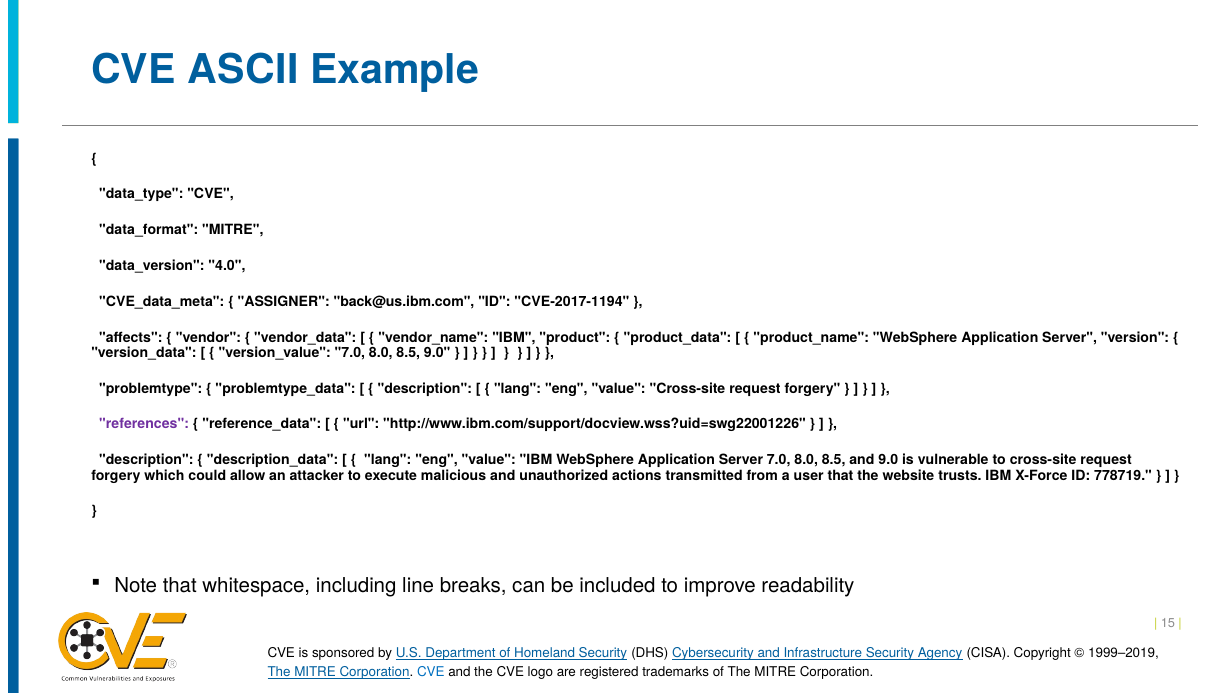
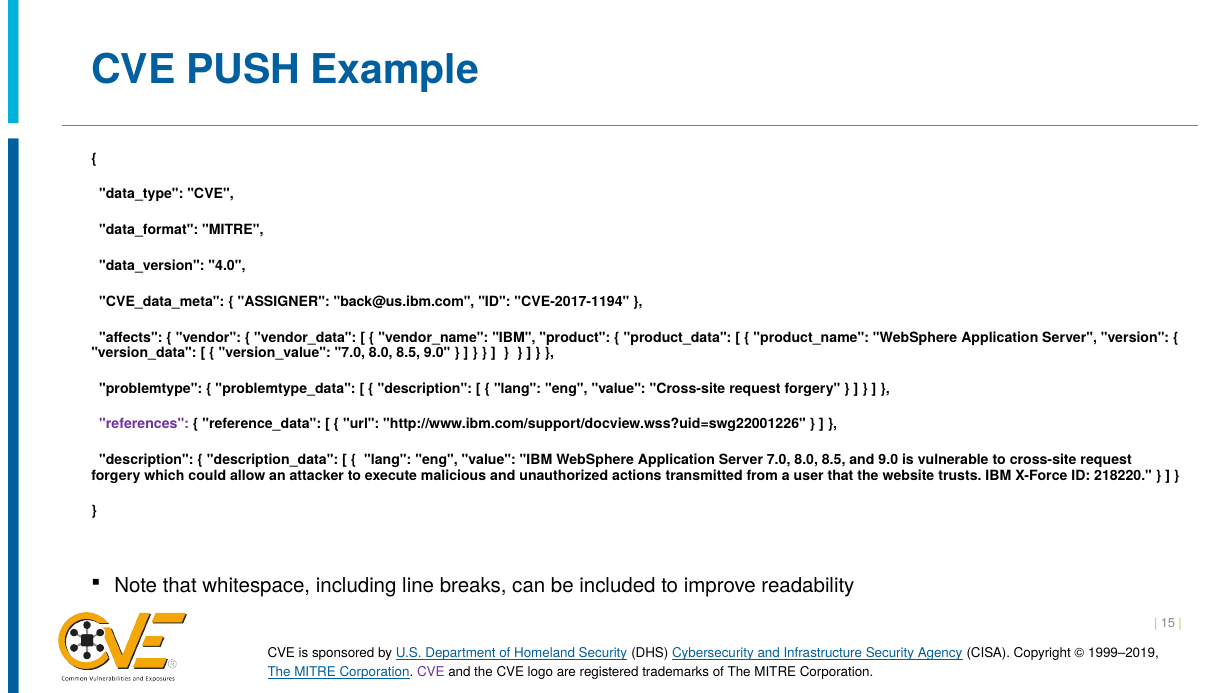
ASCII: ASCII -> PUSH
778719: 778719 -> 218220
CVE at (431, 672) colour: blue -> purple
